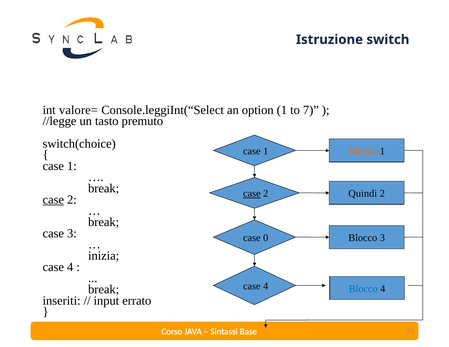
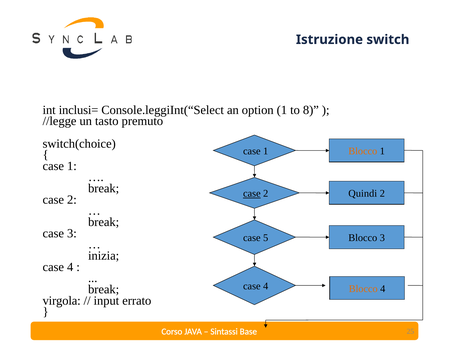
valore=: valore= -> inclusi=
7: 7 -> 8
case at (53, 200) underline: present -> none
0: 0 -> 5
Blocco at (363, 289) colour: blue -> orange
inseriti: inseriti -> virgola
